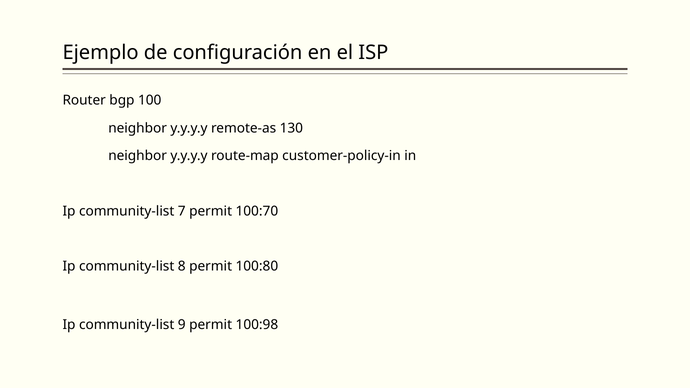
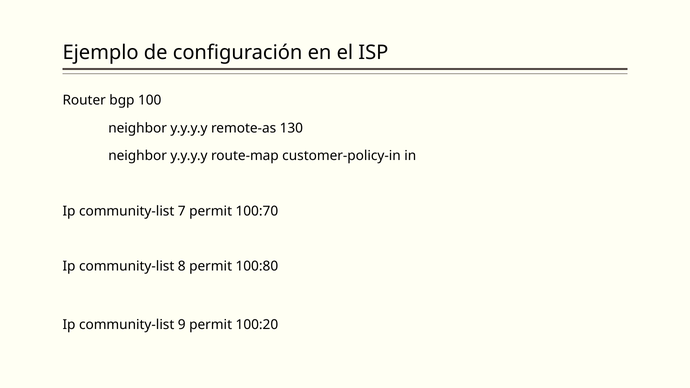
100:98: 100:98 -> 100:20
